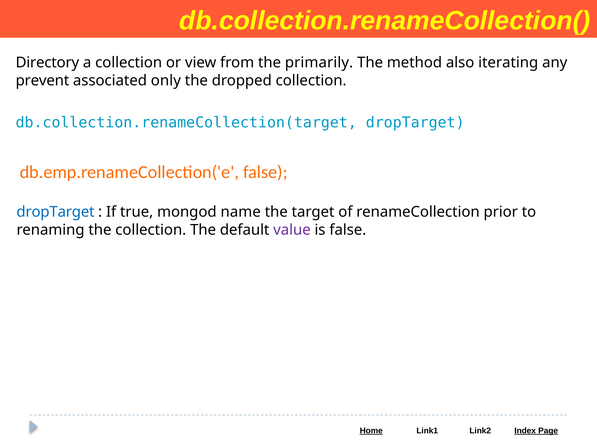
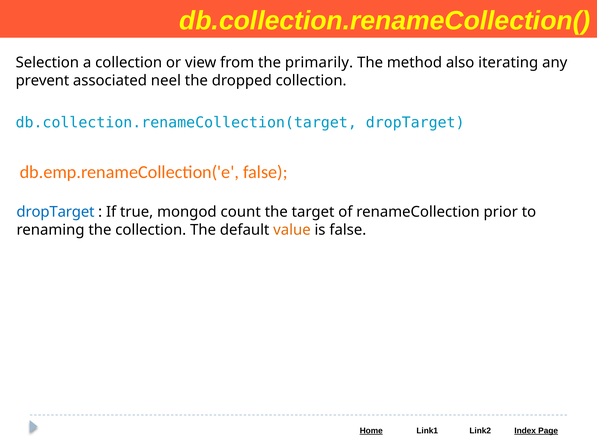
Directory: Directory -> Selection
only: only -> neel
name: name -> count
value colour: purple -> orange
